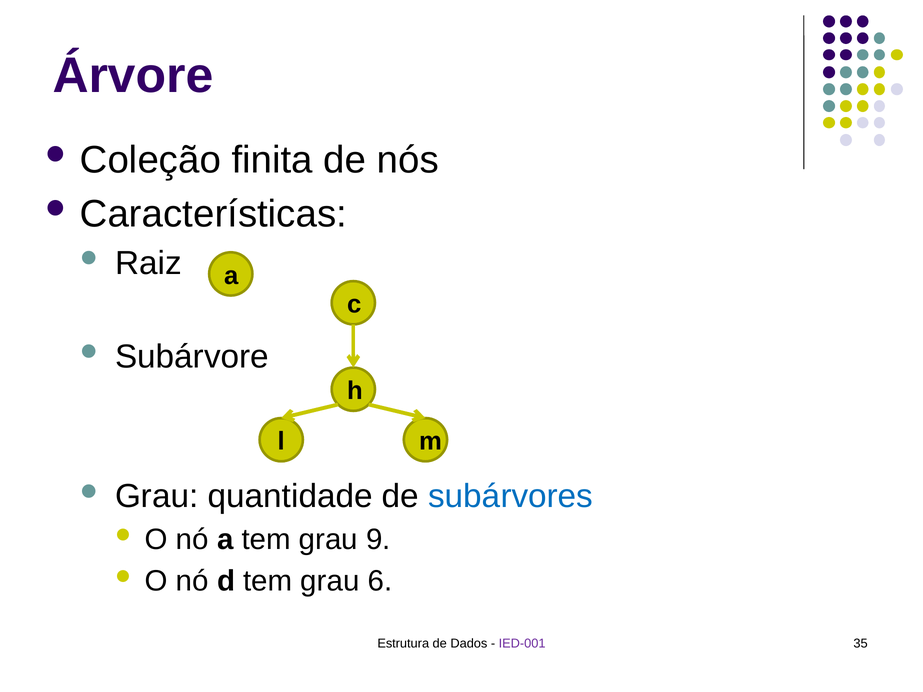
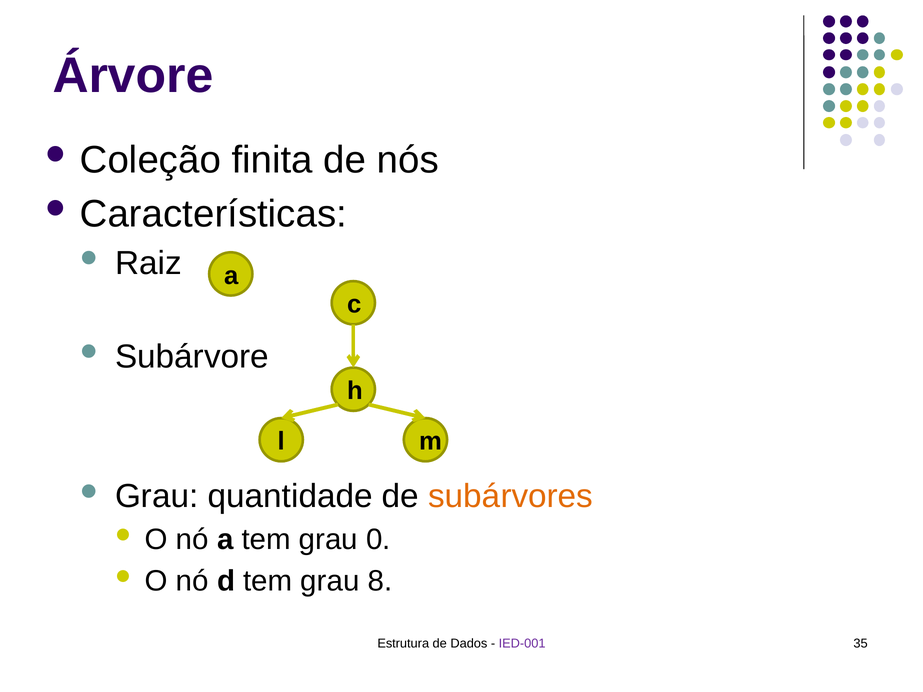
subárvores colour: blue -> orange
9: 9 -> 0
6: 6 -> 8
